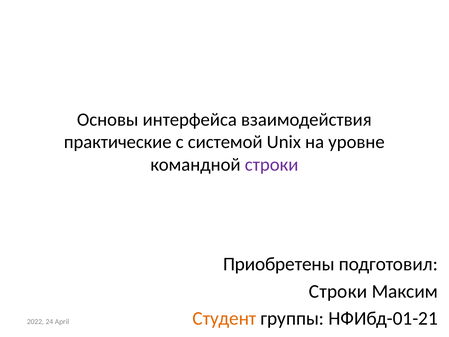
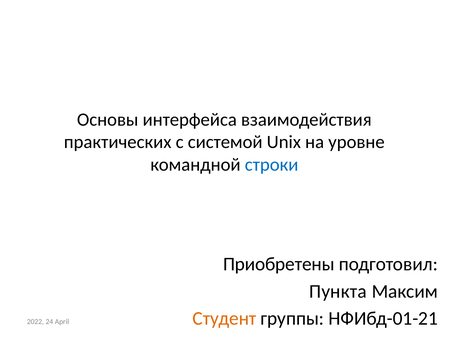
практические: практические -> практических
строки at (272, 164) colour: purple -> blue
Строки at (338, 291): Строки -> Пункта
